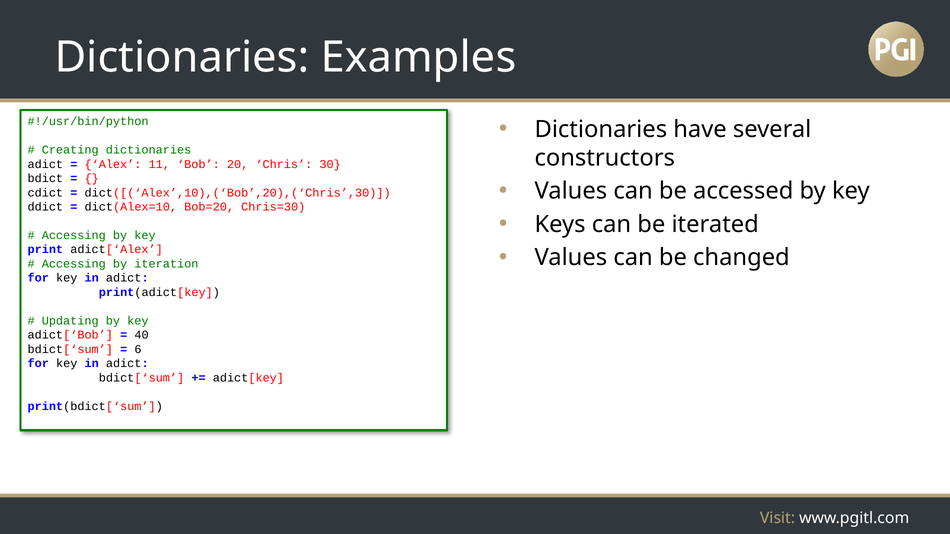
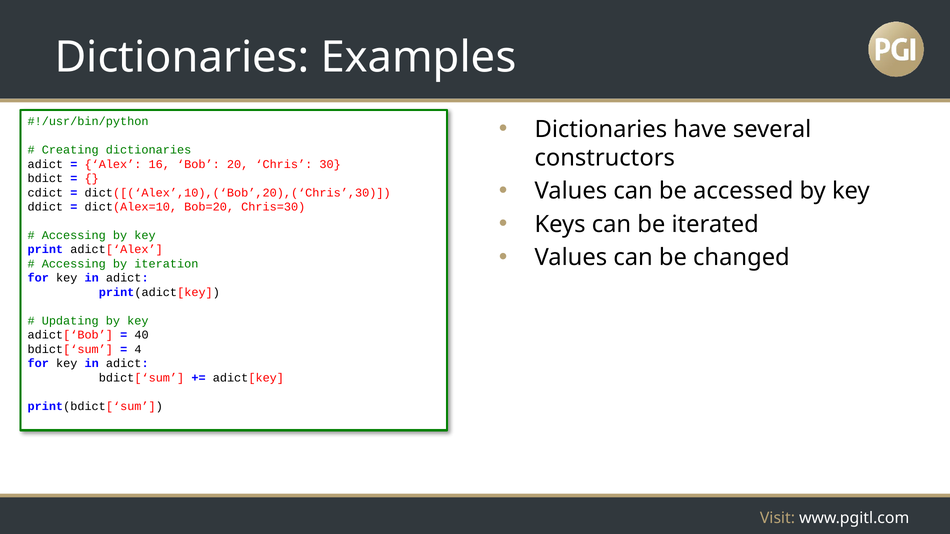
11: 11 -> 16
6: 6 -> 4
